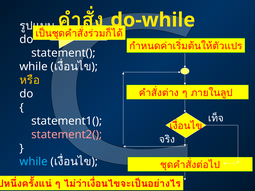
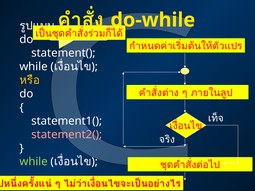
while at (34, 162) colour: light blue -> light green
